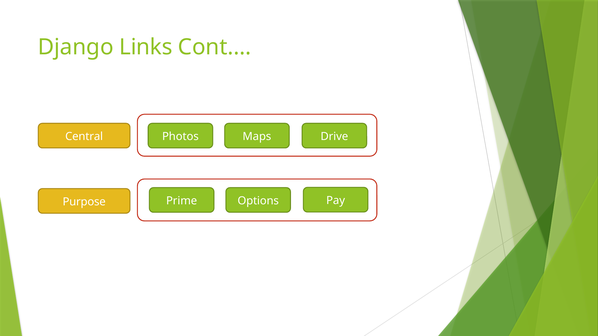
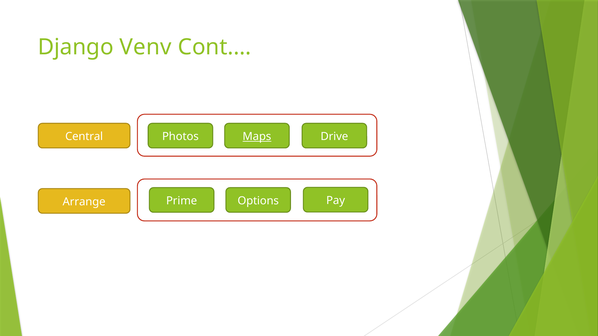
Links: Links -> Venv
Maps underline: none -> present
Purpose: Purpose -> Arrange
